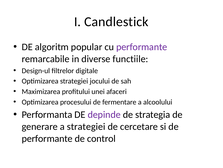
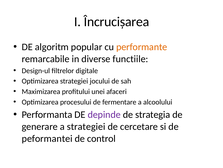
Candlestick: Candlestick -> Încrucișarea
performante at (142, 47) colour: purple -> orange
performante at (47, 138): performante -> peformantei
